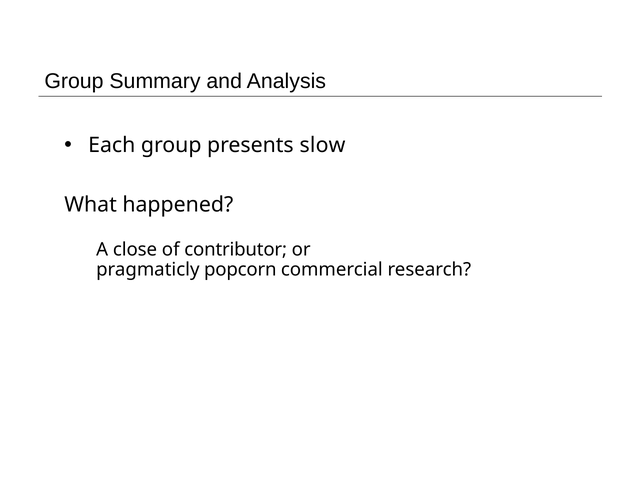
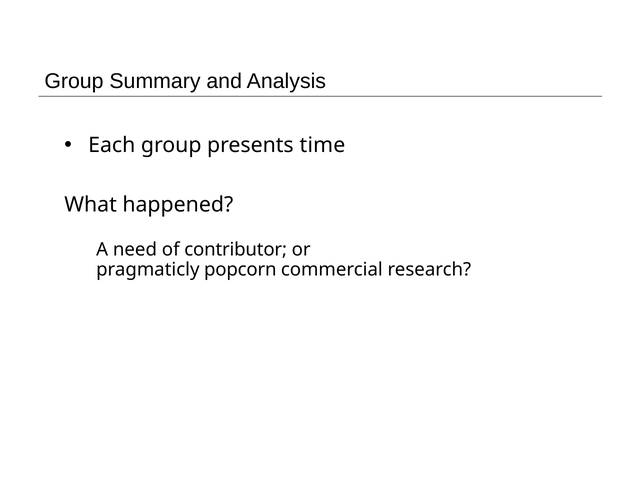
slow: slow -> time
close: close -> need
